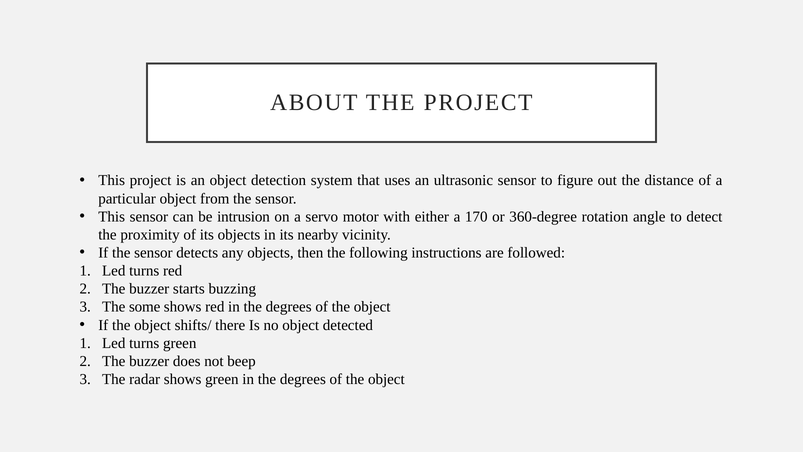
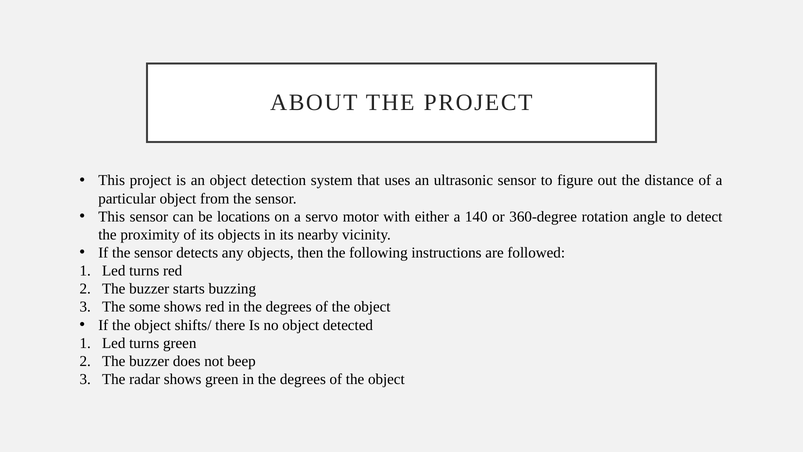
intrusion: intrusion -> locations
170: 170 -> 140
